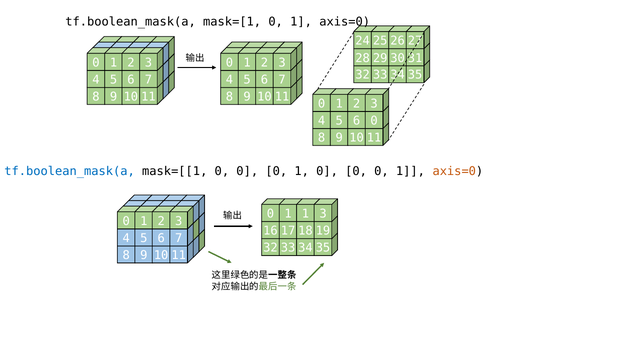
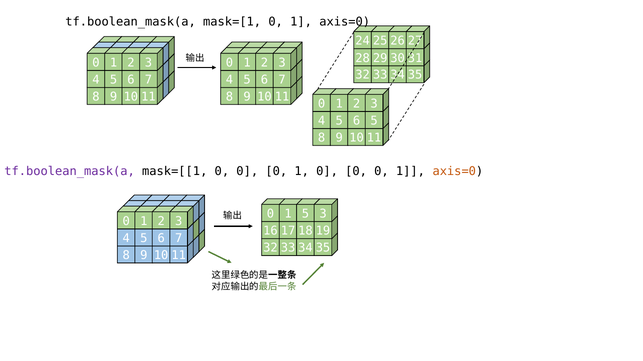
6 0: 0 -> 5
tf.boolean_mask(a at (70, 171) colour: blue -> purple
1 1: 1 -> 5
